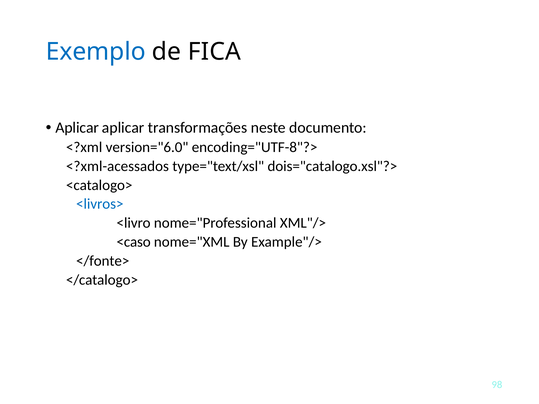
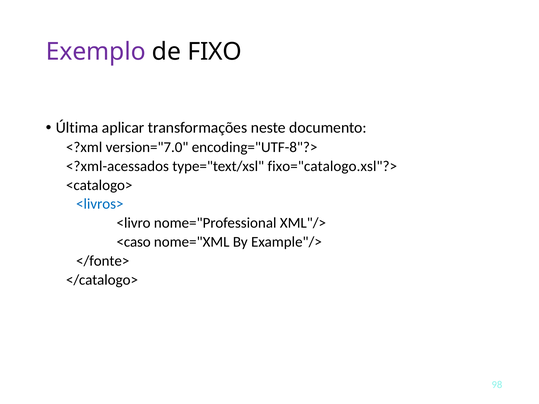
Exemplo colour: blue -> purple
FICA: FICA -> FIXO
Aplicar at (77, 128): Aplicar -> Última
version="6.0: version="6.0 -> version="7.0
dois="catalogo.xsl"?>: dois="catalogo.xsl"?> -> fixo="catalogo.xsl"?>
